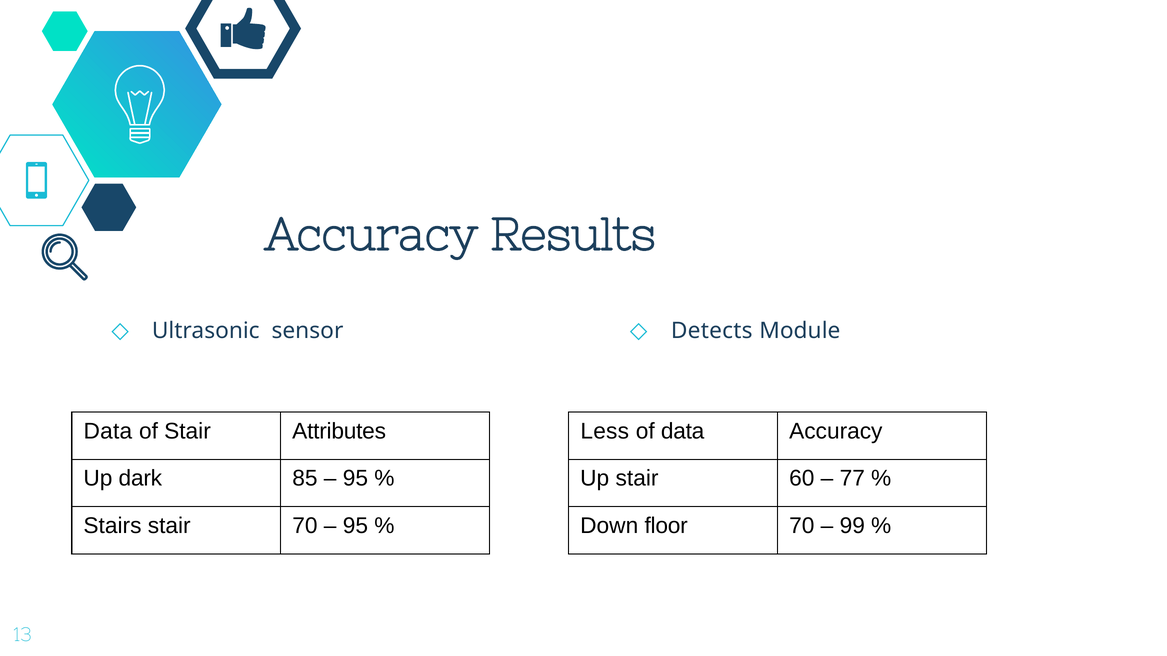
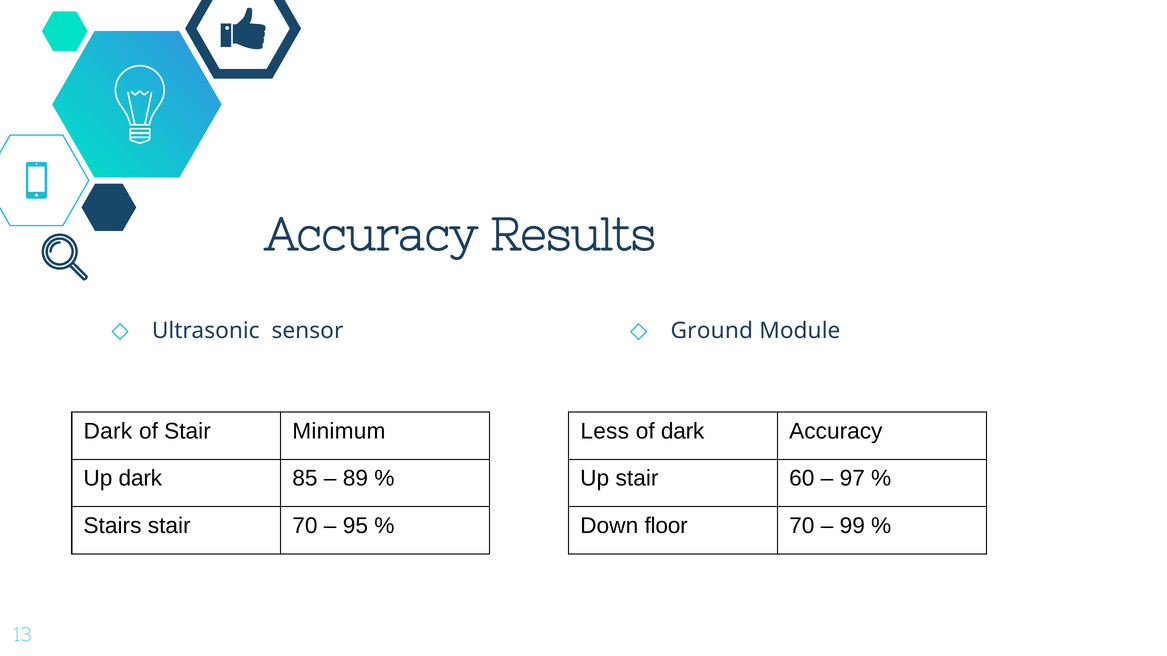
Detects: Detects -> Ground
Data at (108, 431): Data -> Dark
Attributes: Attributes -> Minimum
of data: data -> dark
95 at (355, 479): 95 -> 89
77: 77 -> 97
